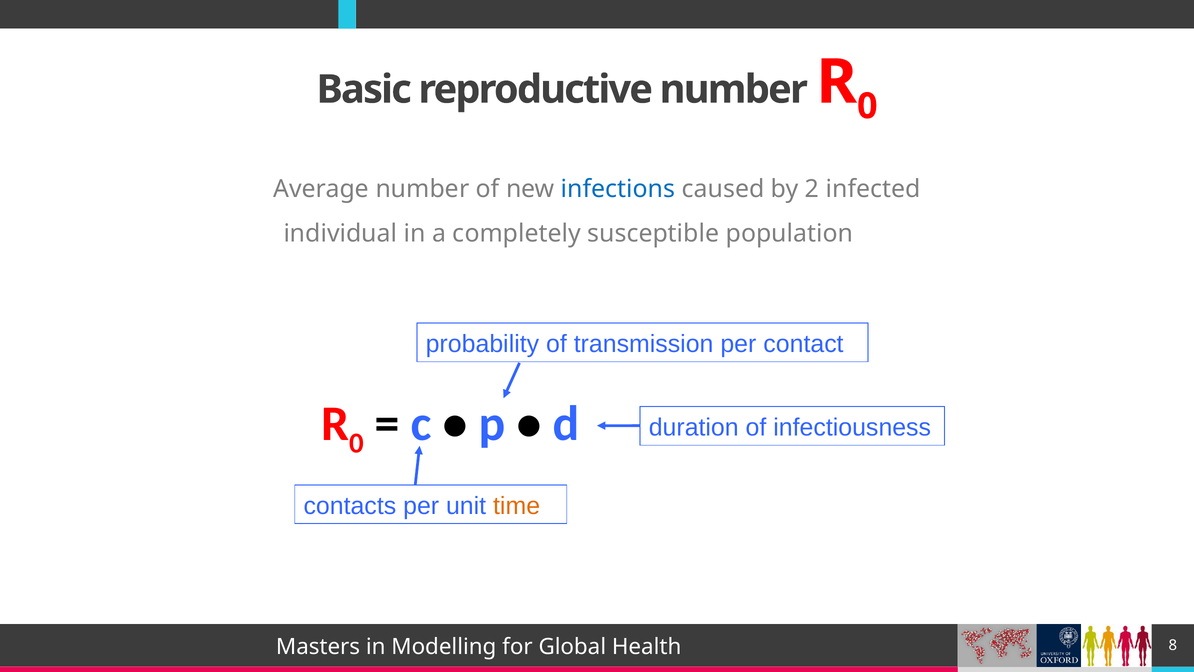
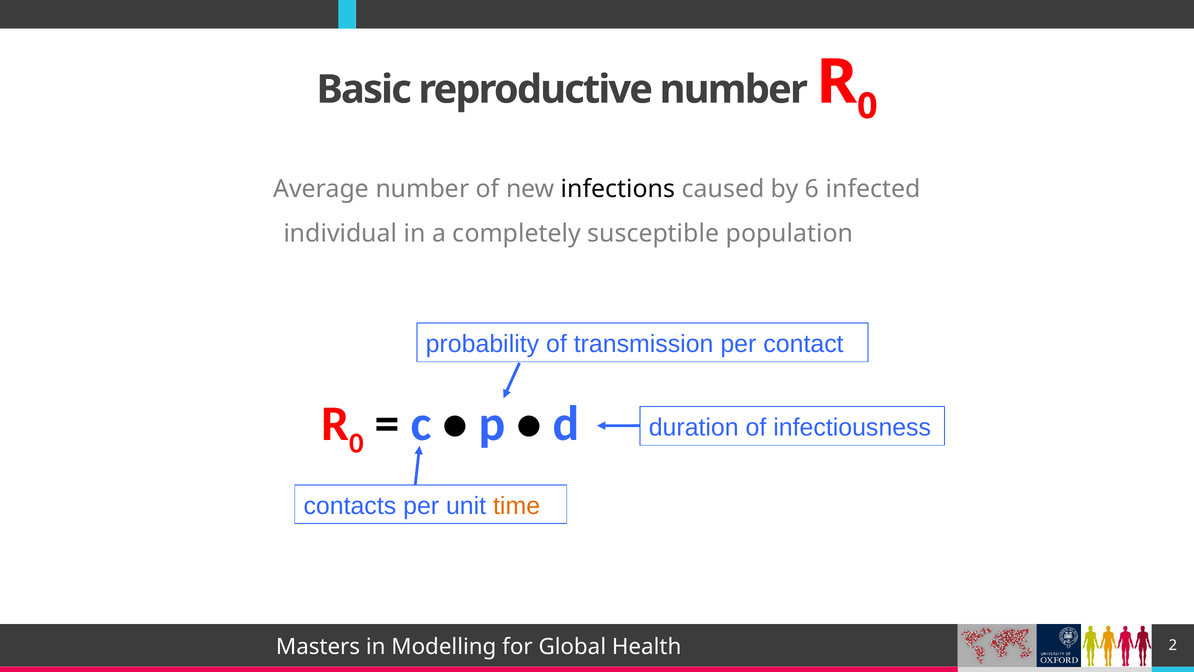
infections colour: blue -> black
2: 2 -> 6
8: 8 -> 2
